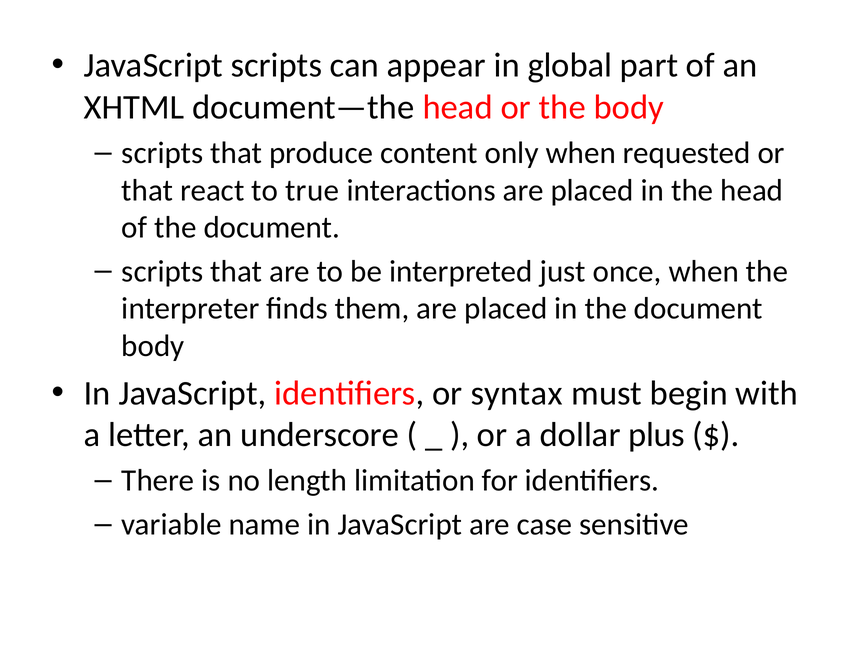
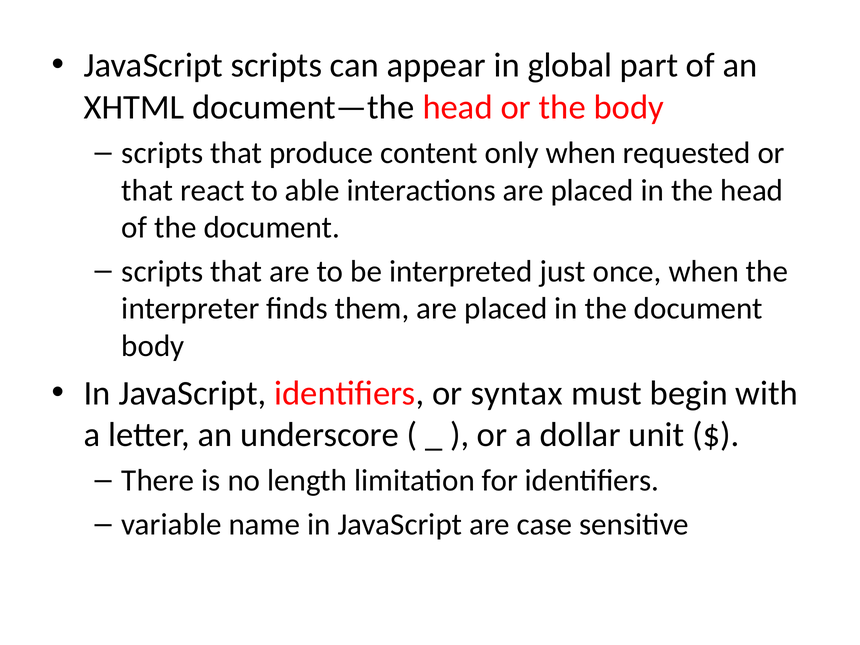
true: true -> able
plus: plus -> unit
